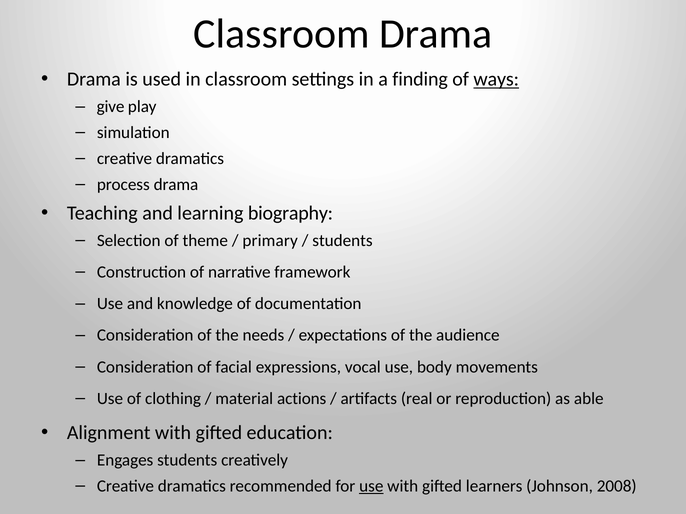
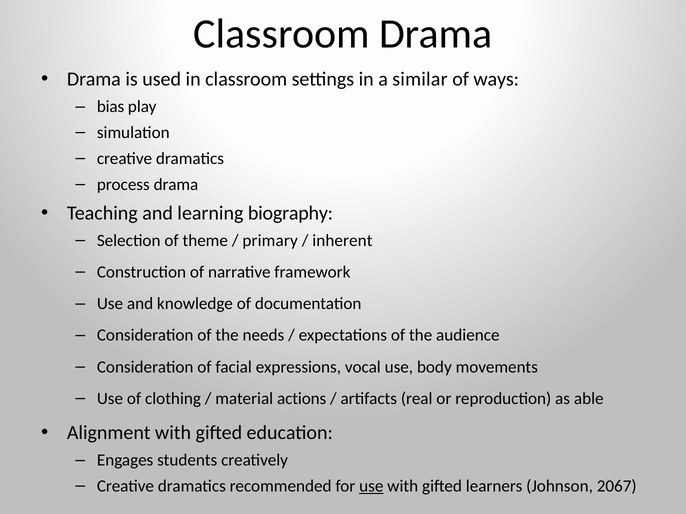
finding: finding -> similar
ways underline: present -> none
give: give -> bias
students at (342, 241): students -> inherent
2008: 2008 -> 2067
